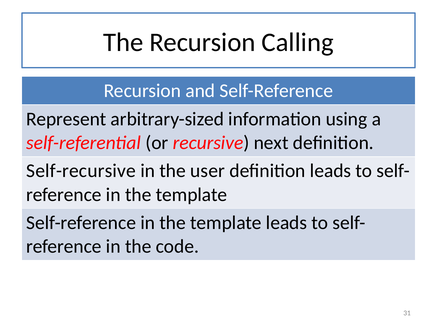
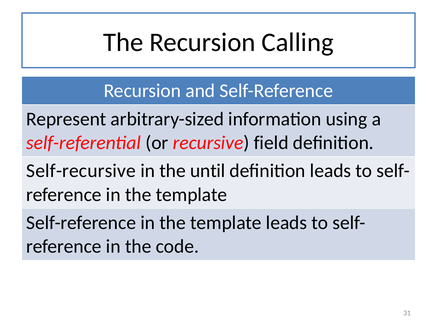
next: next -> field
user: user -> until
